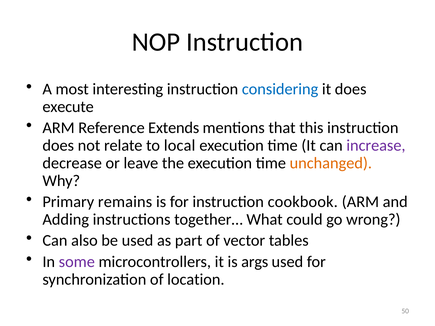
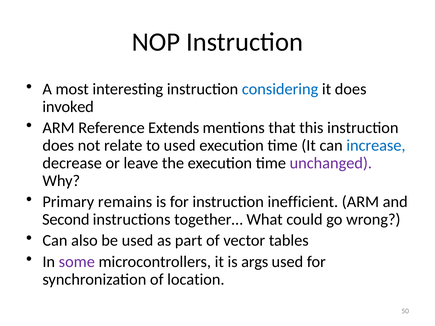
execute: execute -> invoked
to local: local -> used
increase colour: purple -> blue
unchanged colour: orange -> purple
cookbook: cookbook -> inefficient
Adding: Adding -> Second
